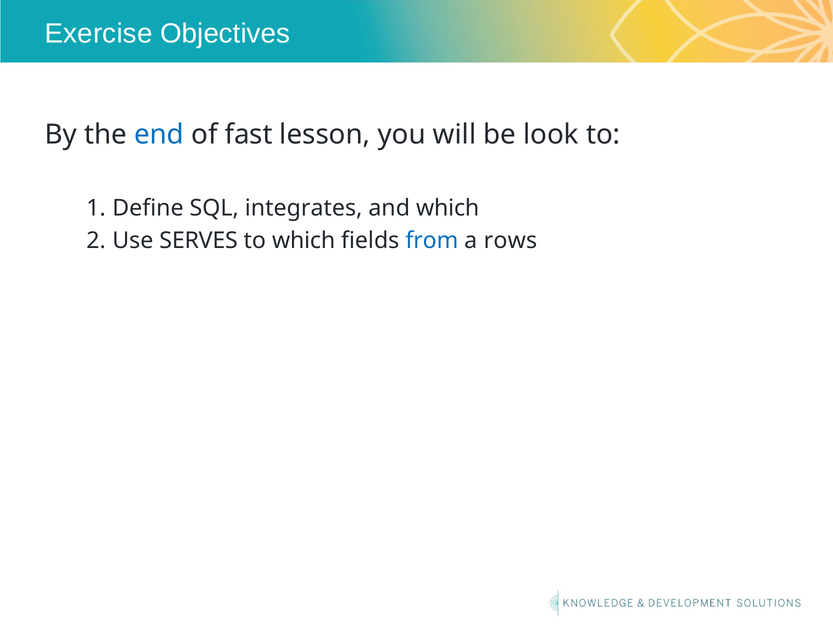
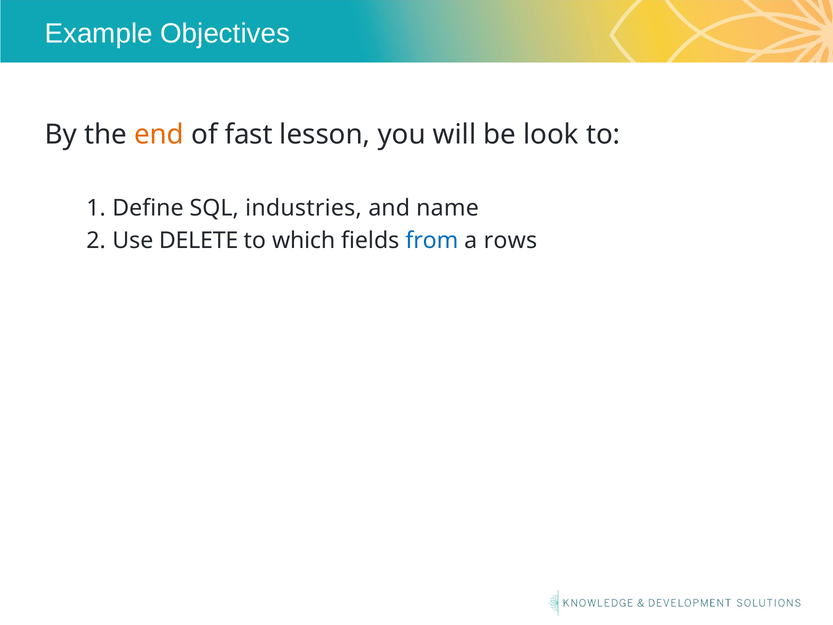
Exercise: Exercise -> Example
end colour: blue -> orange
integrates: integrates -> industries
and which: which -> name
SERVES: SERVES -> DELETE
